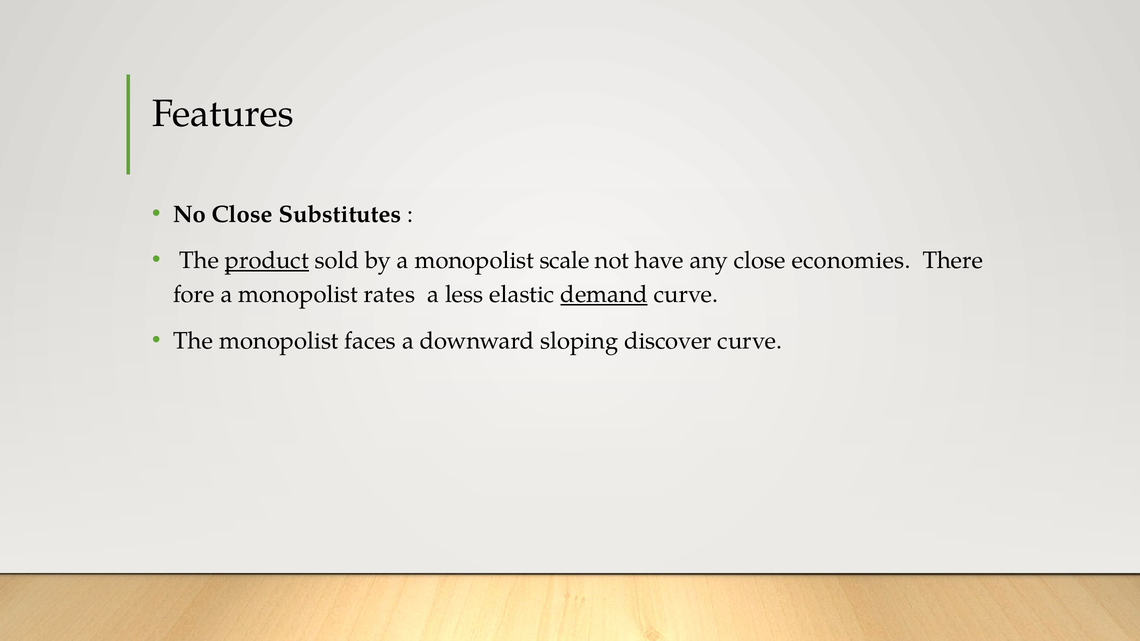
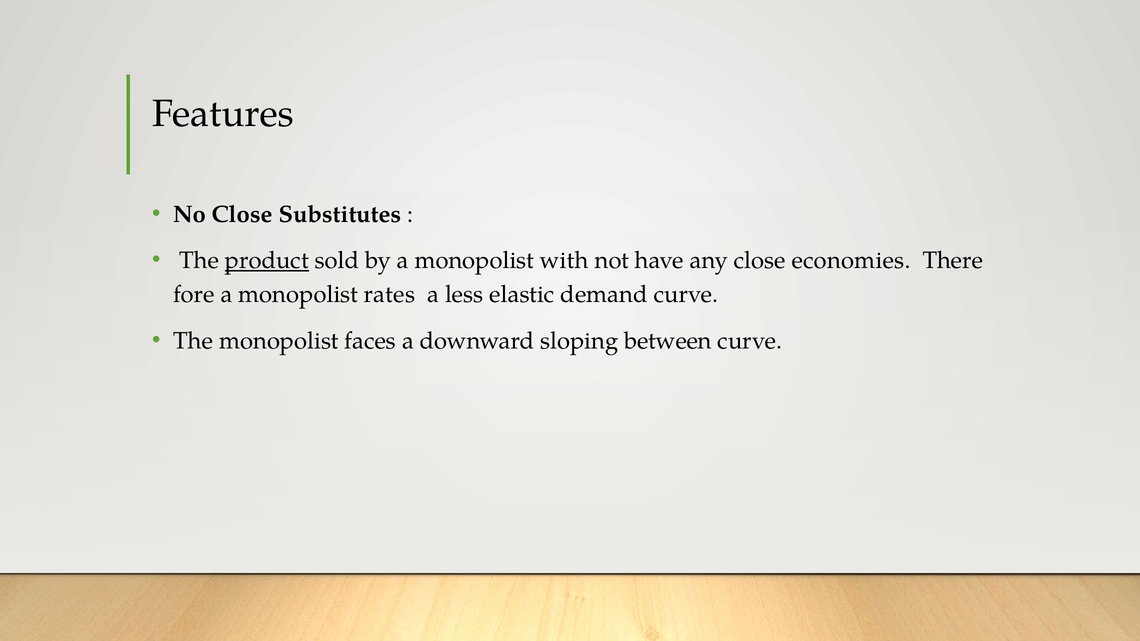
scale: scale -> with
demand underline: present -> none
discover: discover -> between
